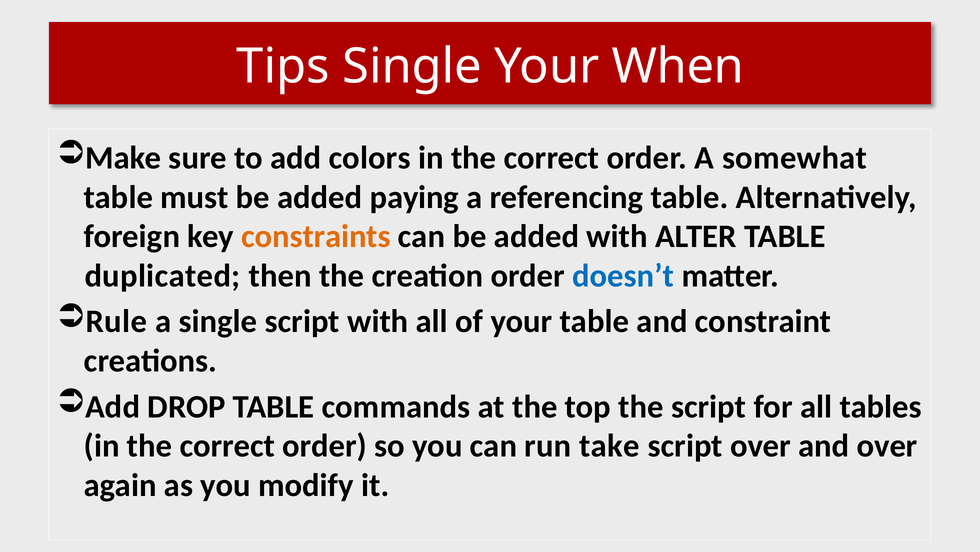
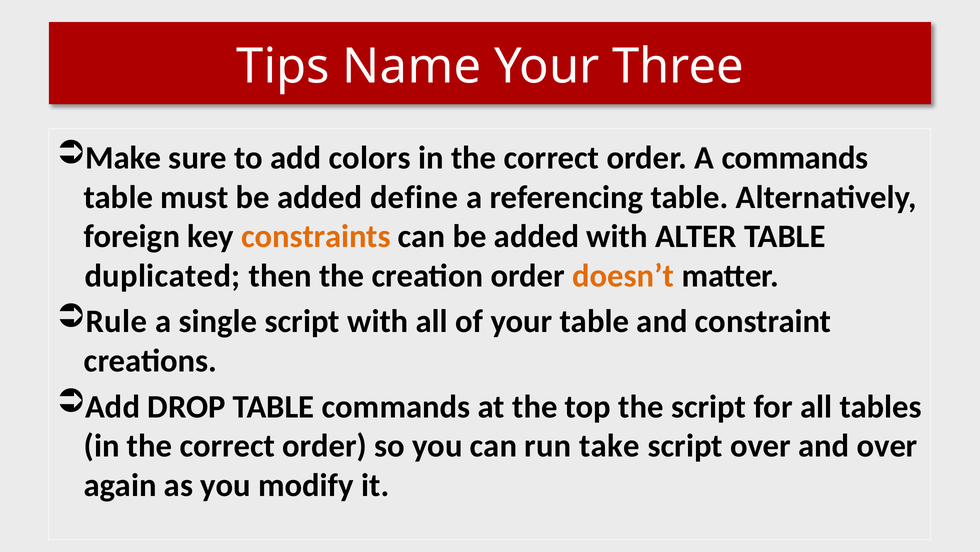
Tips Single: Single -> Name
When: When -> Three
A somewhat: somewhat -> commands
paying: paying -> define
doesn’t colour: blue -> orange
